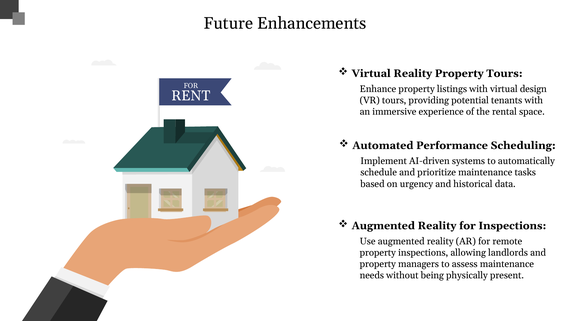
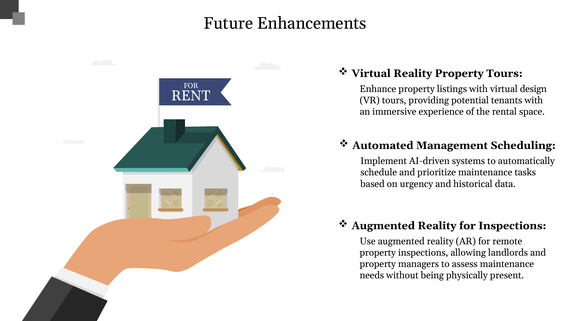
Performance: Performance -> Management
